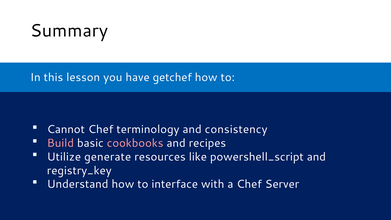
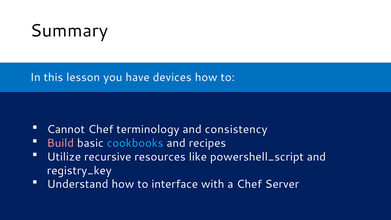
getchef: getchef -> devices
cookbooks colour: pink -> light blue
generate: generate -> recursive
